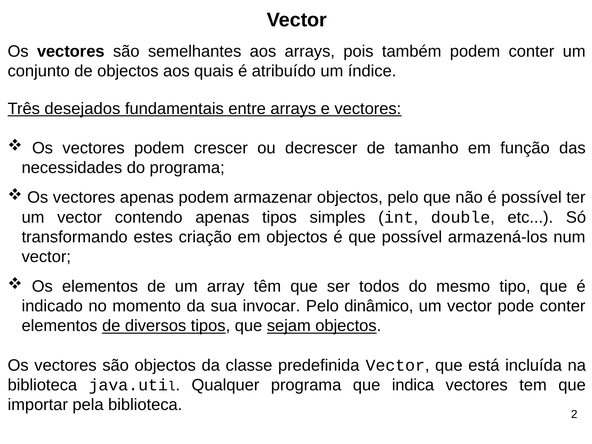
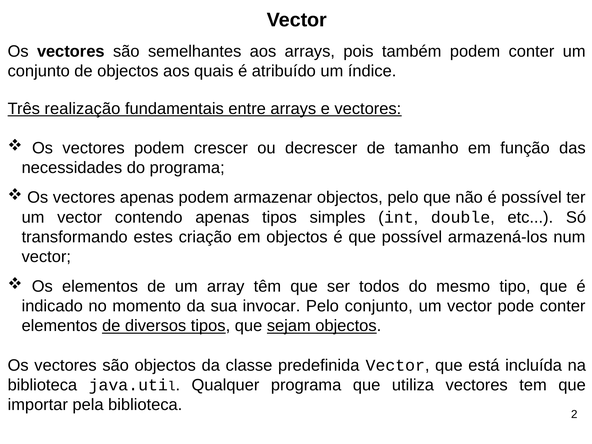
desejados: desejados -> realização
Pelo dinâmico: dinâmico -> conjunto
indica: indica -> utiliza
